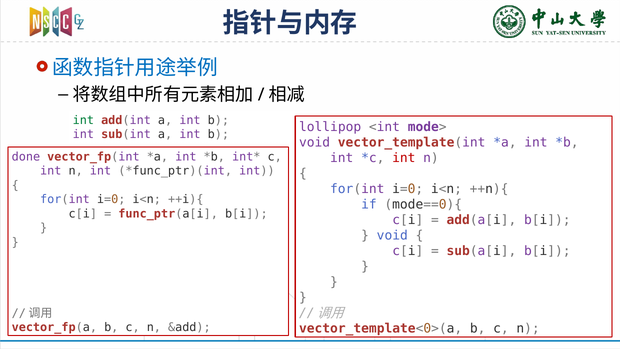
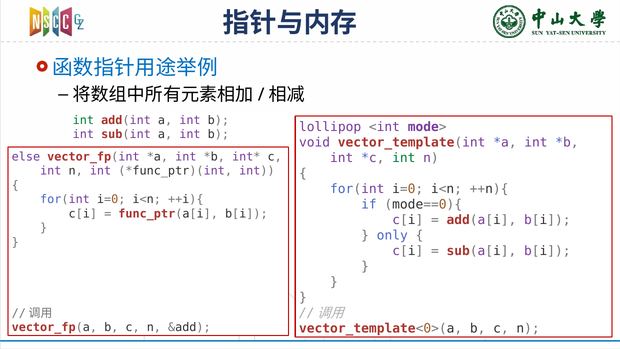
done: done -> else
int at (404, 158) colour: red -> green
void at (392, 235): void -> only
